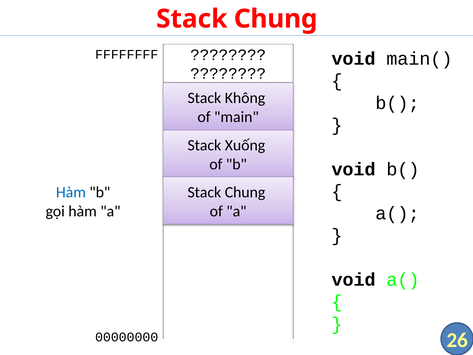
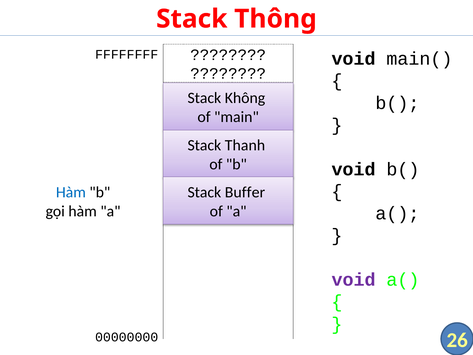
Chung at (276, 19): Chung -> Thông
Xuống: Xuống -> Thanh
Chung at (245, 192): Chung -> Buffer
void at (354, 280) colour: black -> purple
